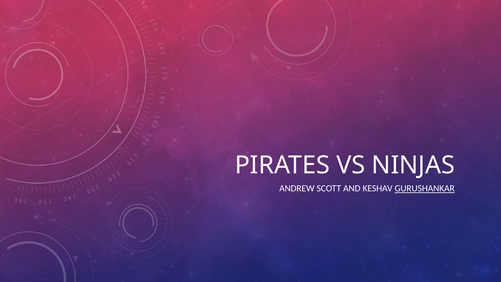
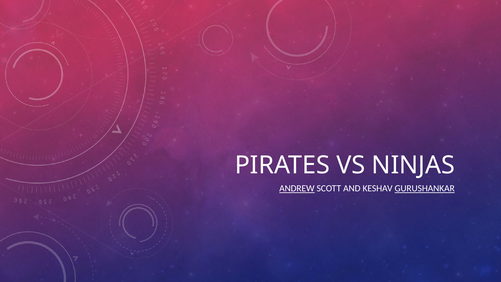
ANDREW underline: none -> present
